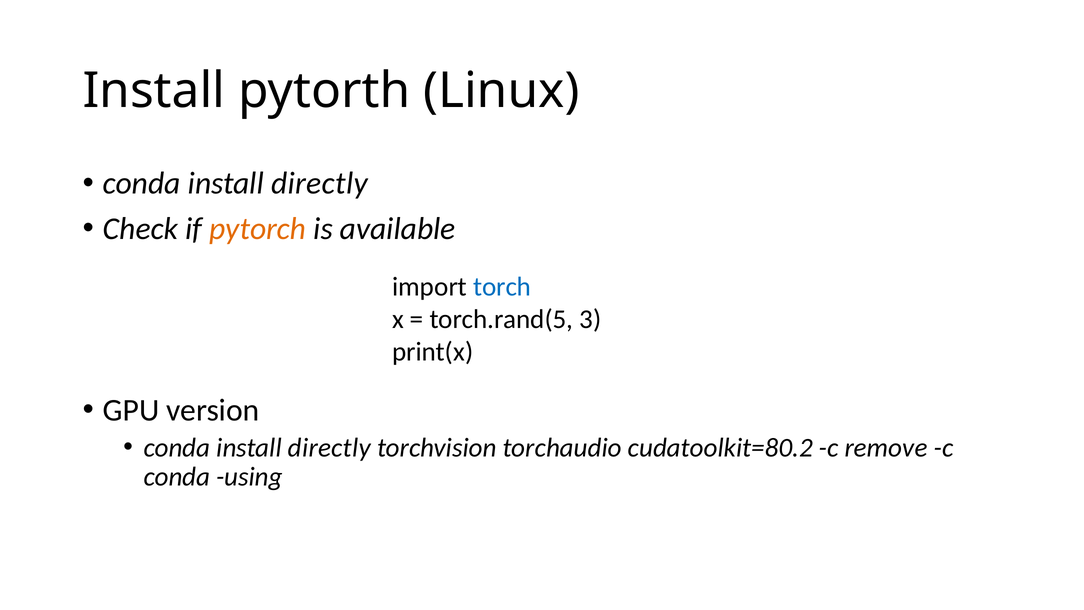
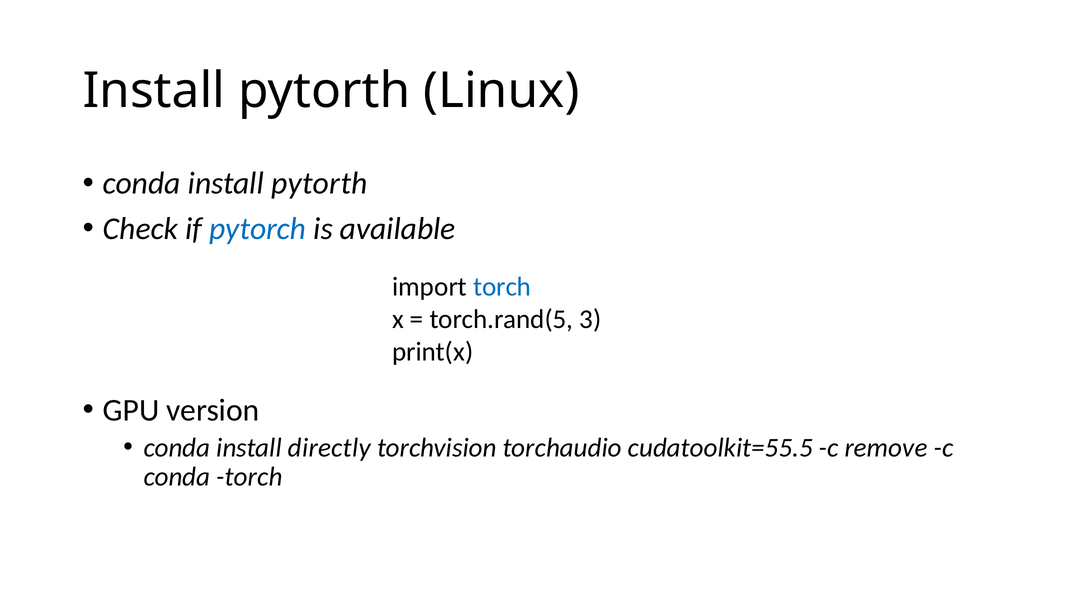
directly at (319, 183): directly -> pytorth
pytorch colour: orange -> blue
cudatoolkit=80.2: cudatoolkit=80.2 -> cudatoolkit=55.5
conda using: using -> torch
